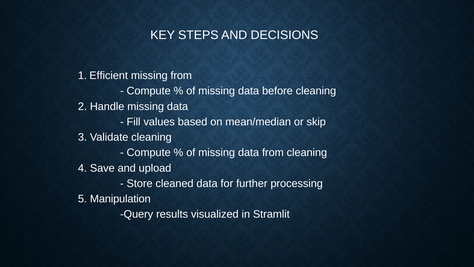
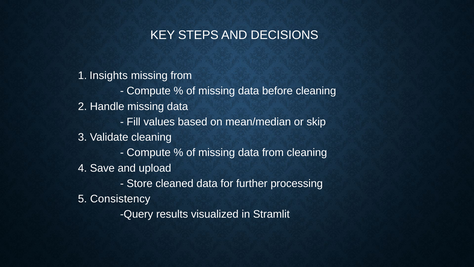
Efficient: Efficient -> Insights
Manipulation: Manipulation -> Consistency
